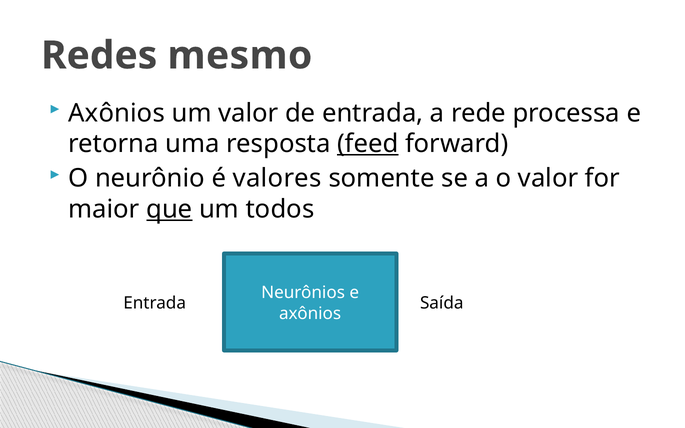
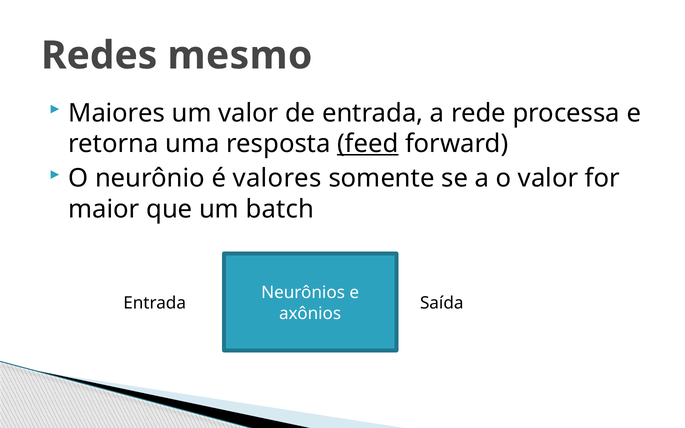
Axônios at (117, 113): Axônios -> Maiores
que underline: present -> none
todos: todos -> batch
